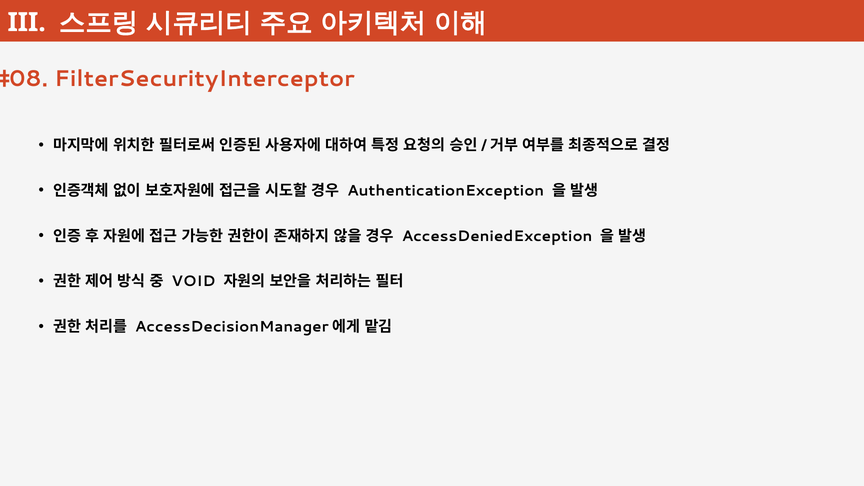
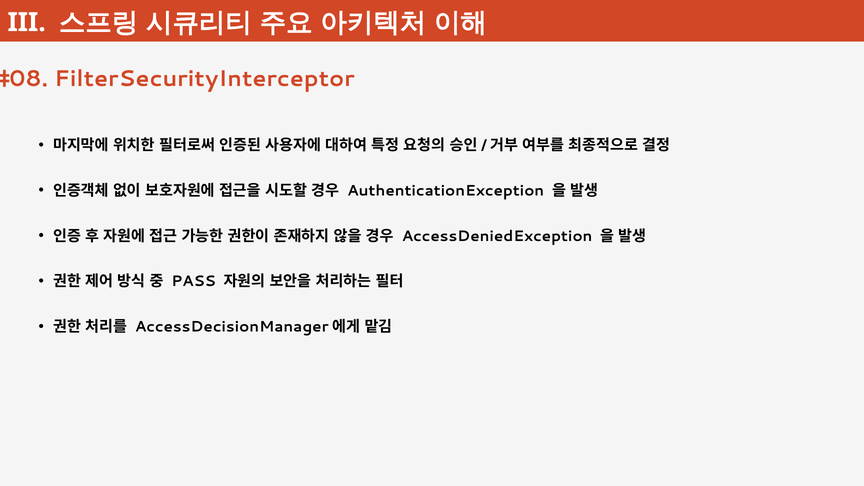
VOID: VOID -> PASS
